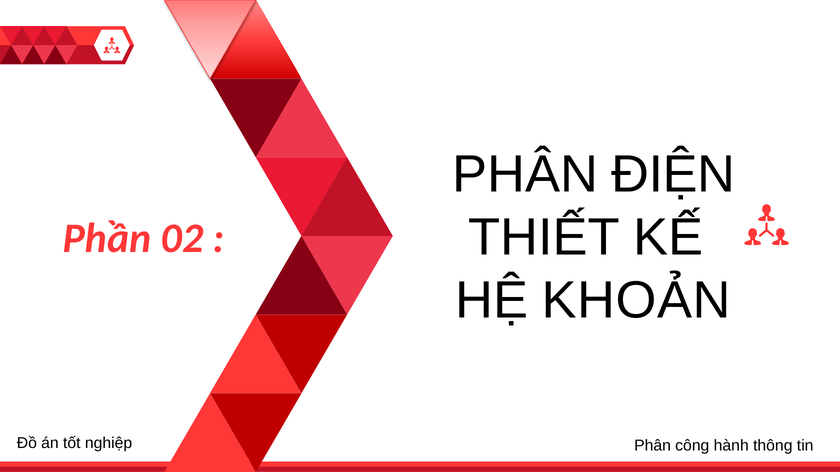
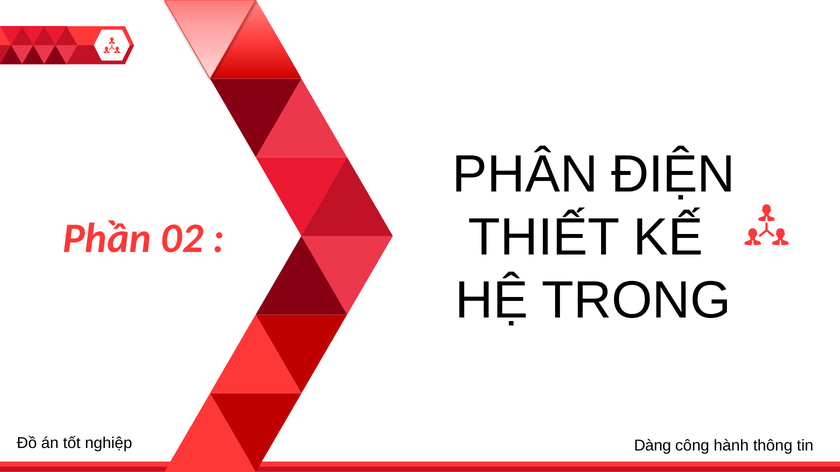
KHOẢN: KHOẢN -> TRONG
nghiệp Phân: Phân -> Dàng
